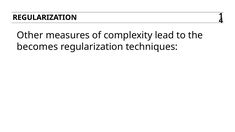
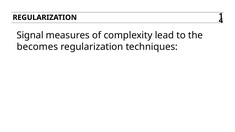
Other: Other -> Signal
